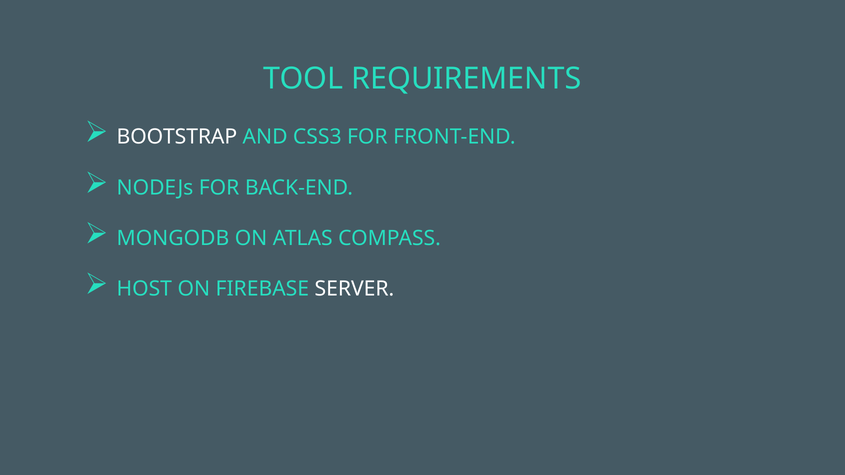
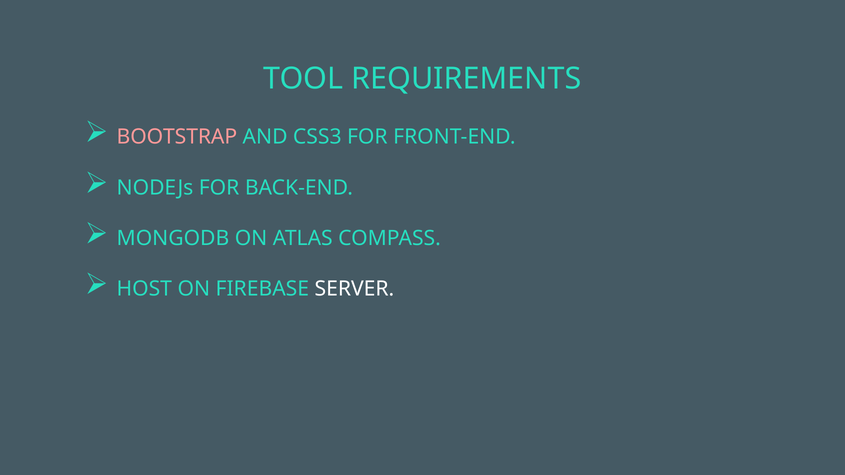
BOOTSTRAP colour: white -> pink
